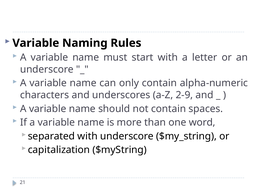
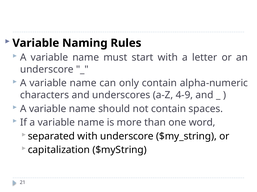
2-9: 2-9 -> 4-9
